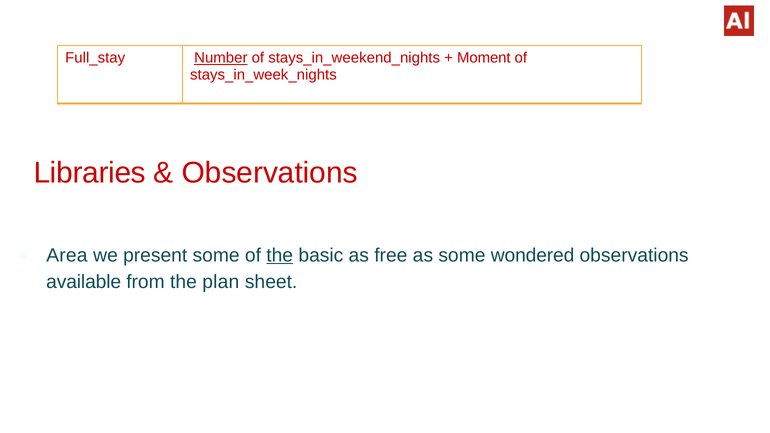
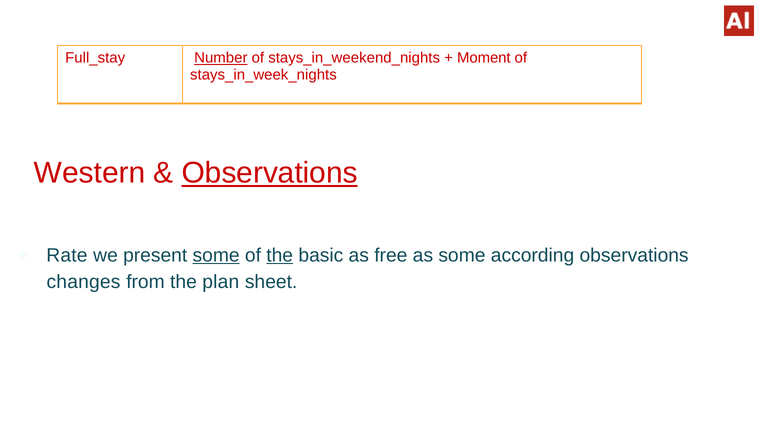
Libraries: Libraries -> Western
Observations at (270, 173) underline: none -> present
Area: Area -> Rate
some at (216, 255) underline: none -> present
wondered: wondered -> according
available: available -> changes
